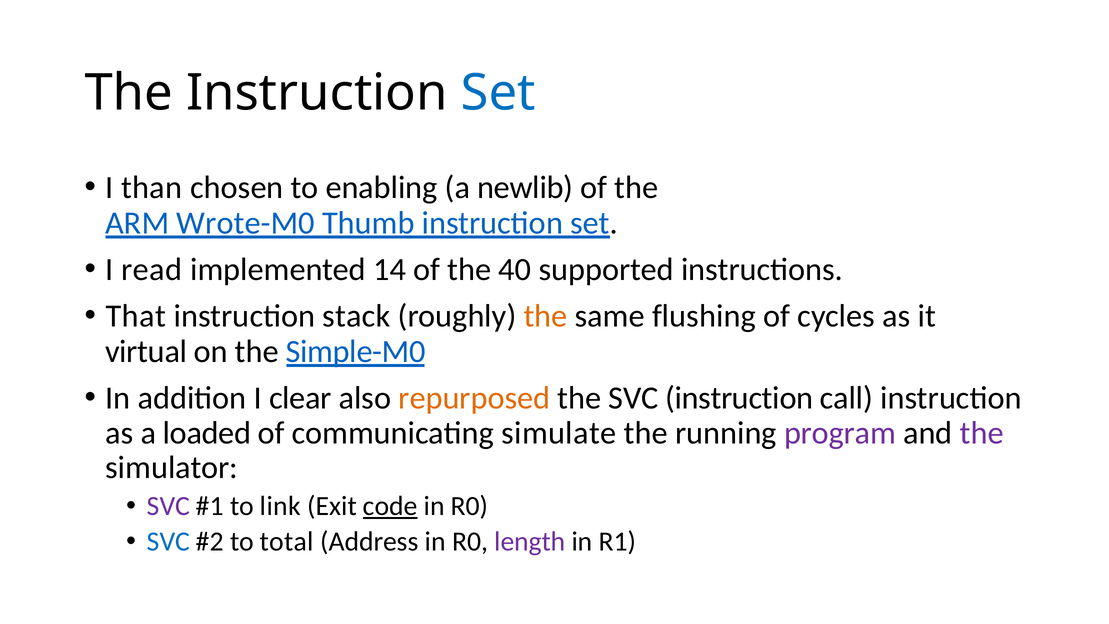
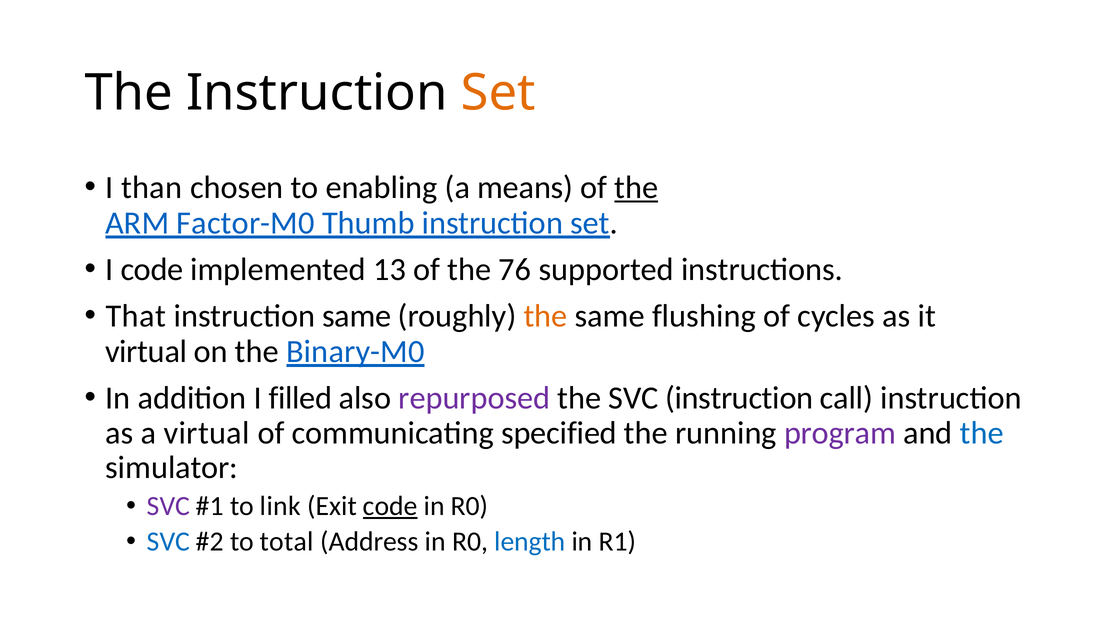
Set at (498, 93) colour: blue -> orange
newlib: newlib -> means
the at (636, 187) underline: none -> present
Wrote-M0: Wrote-M0 -> Factor-M0
I read: read -> code
14: 14 -> 13
40: 40 -> 76
instruction stack: stack -> same
Simple-M0: Simple-M0 -> Binary-M0
clear: clear -> filled
repurposed colour: orange -> purple
a loaded: loaded -> virtual
simulate: simulate -> specified
the at (982, 433) colour: purple -> blue
length colour: purple -> blue
